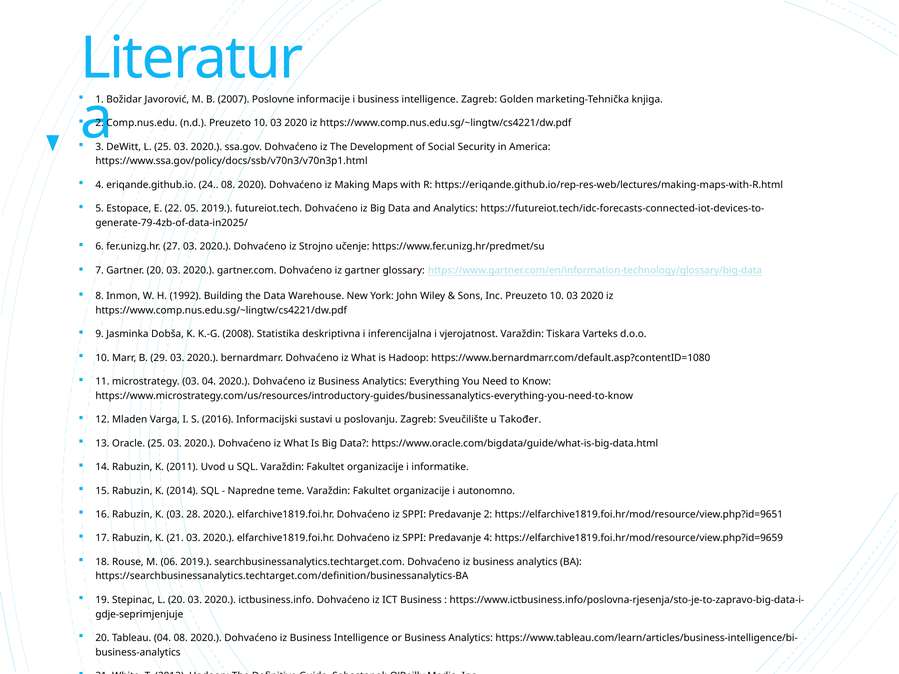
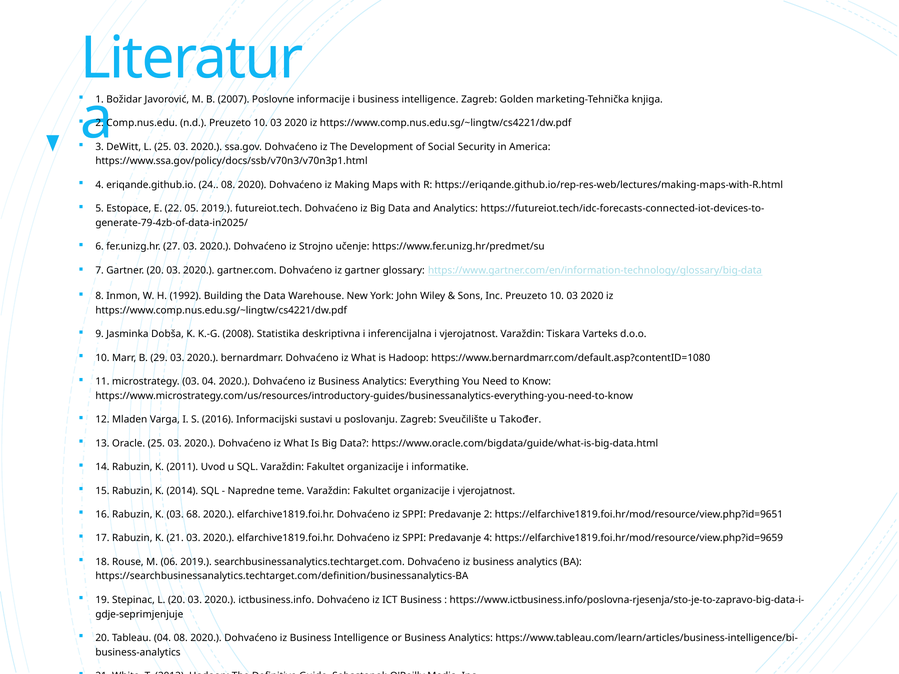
organizacije i autonomno: autonomno -> vjerojatnost
28: 28 -> 68
